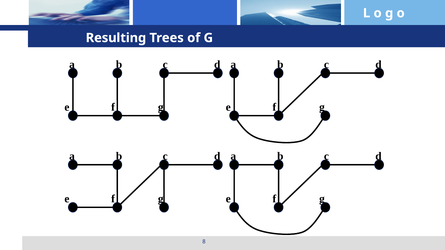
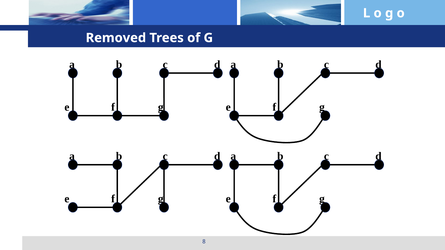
Resulting: Resulting -> Removed
